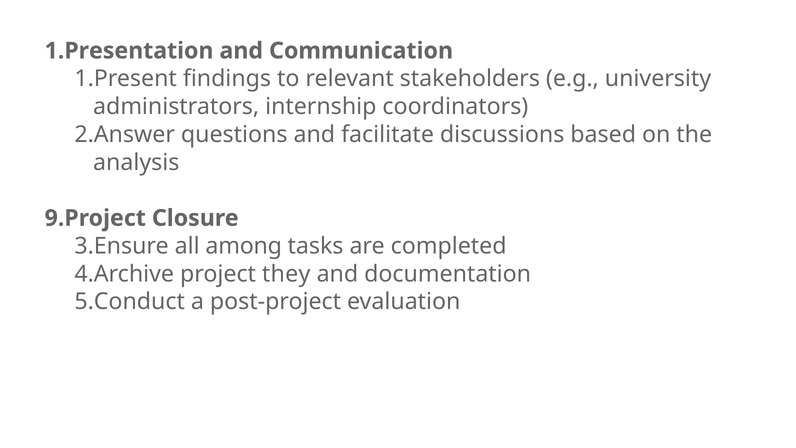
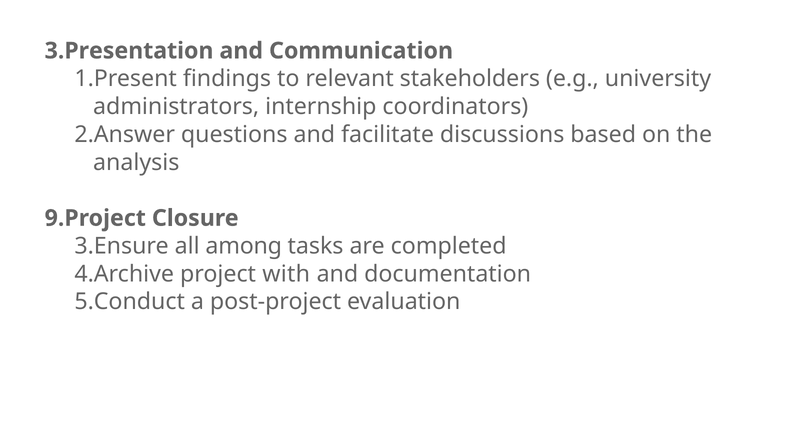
1.Presentation: 1.Presentation -> 3.Presentation
they: they -> with
